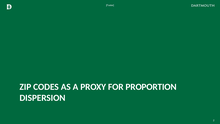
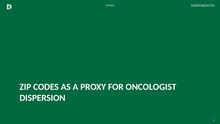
PROPORTION: PROPORTION -> ONCOLOGIST
